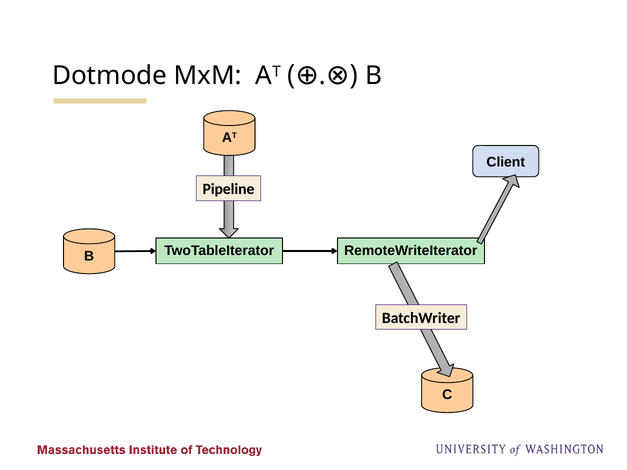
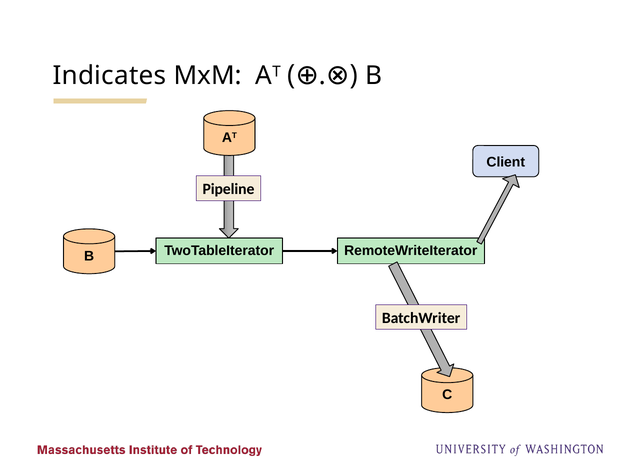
Dotmode: Dotmode -> Indicates
